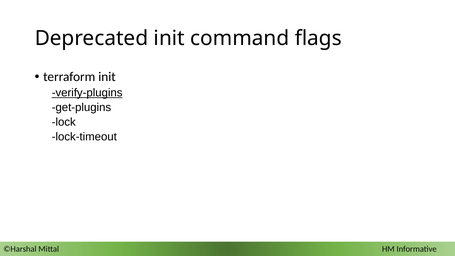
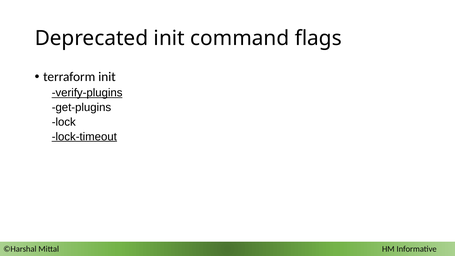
lock-timeout underline: none -> present
